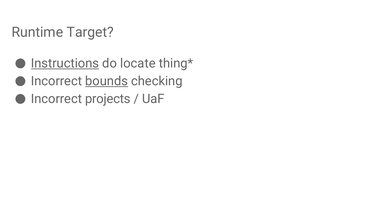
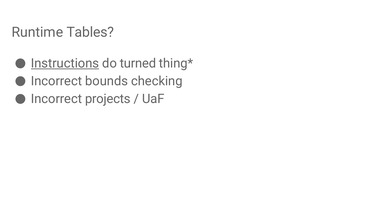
Target: Target -> Tables
locate: locate -> turned
bounds underline: present -> none
